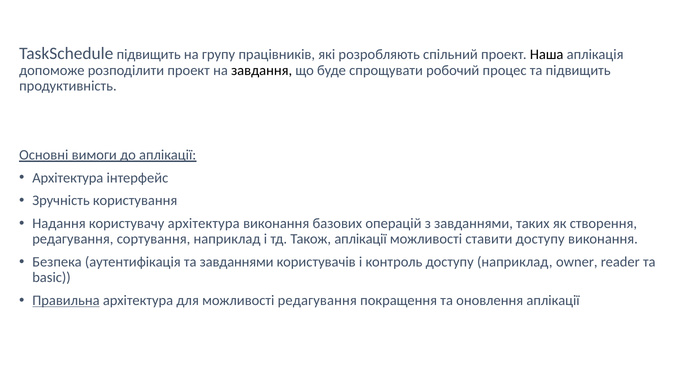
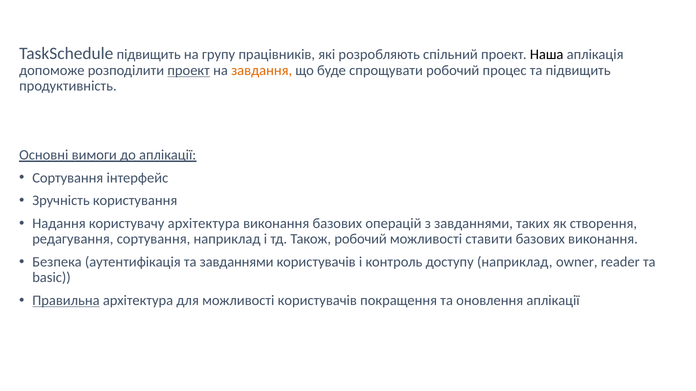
проект at (189, 71) underline: none -> present
завдання colour: black -> orange
Архітектура at (68, 178): Архітектура -> Сортування
Також аплікації: аплікації -> робочий
ставити доступу: доступу -> базових
можливості редагування: редагування -> користувачів
